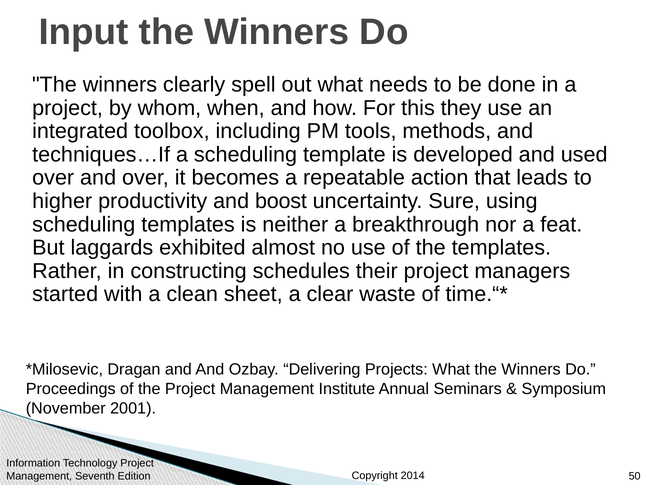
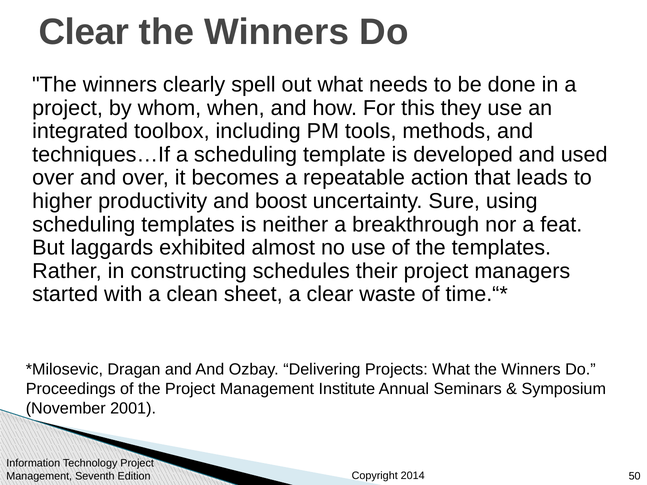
Input at (84, 32): Input -> Clear
